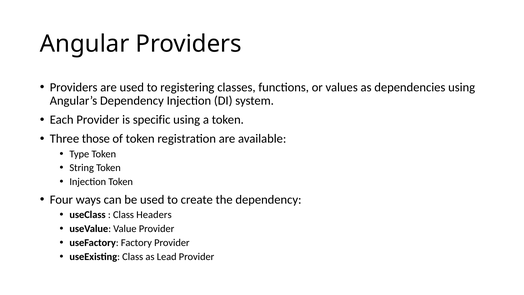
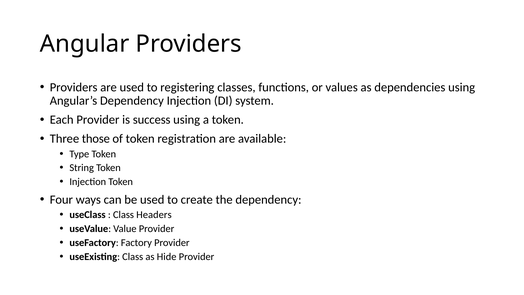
specific: specific -> success
Lead: Lead -> Hide
